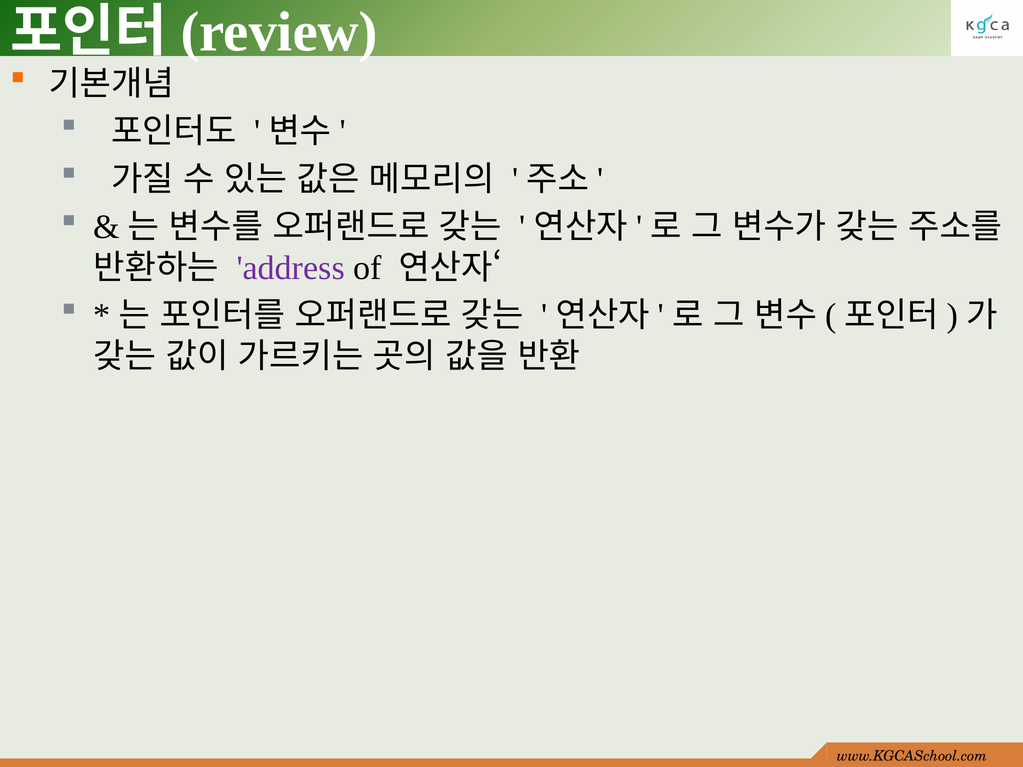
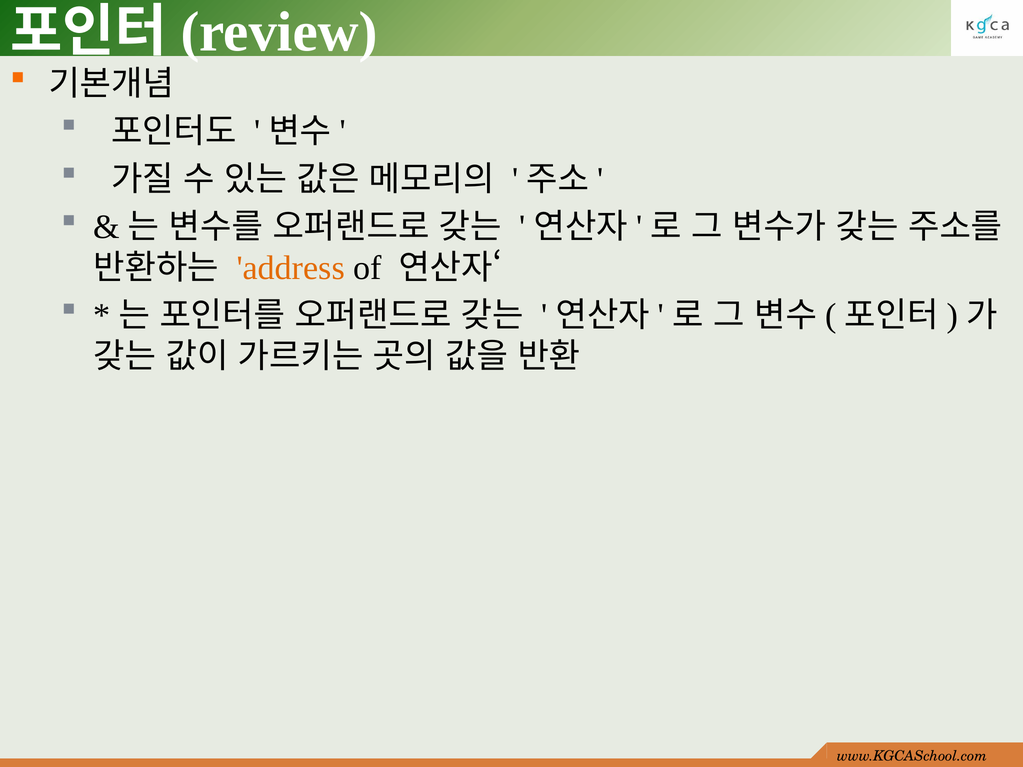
address colour: purple -> orange
